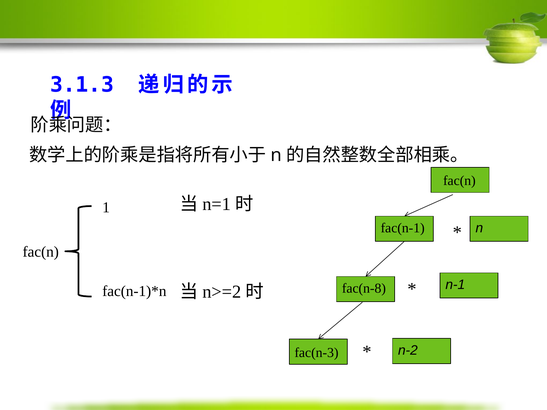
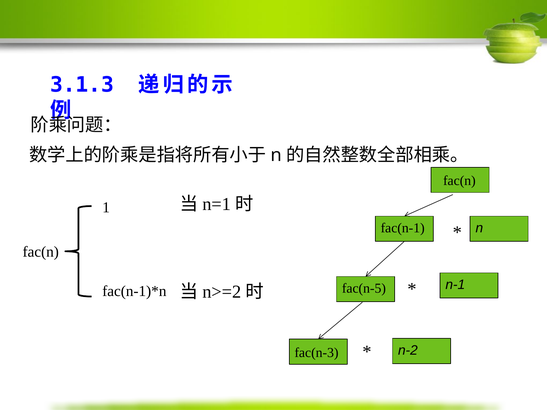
fac(n-8: fac(n-8 -> fac(n-5
